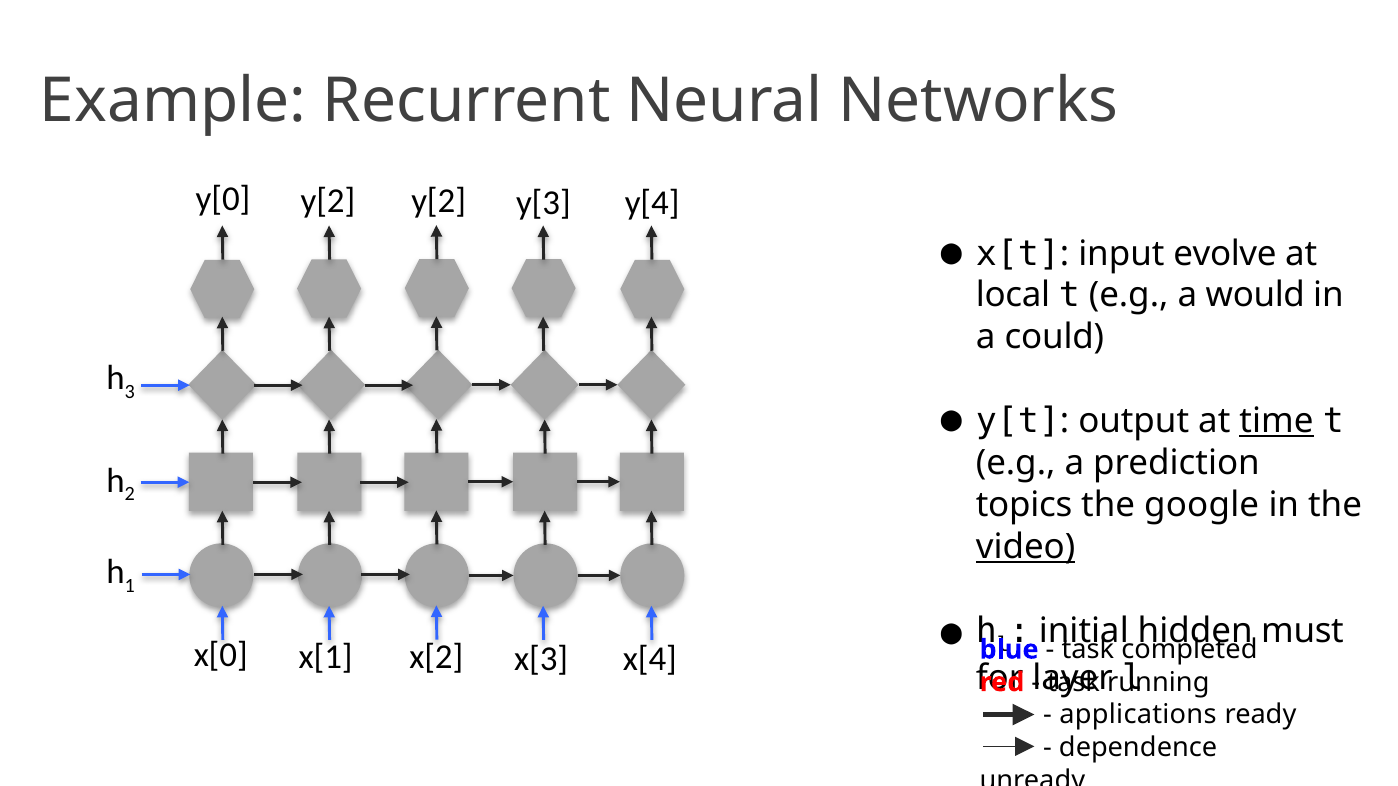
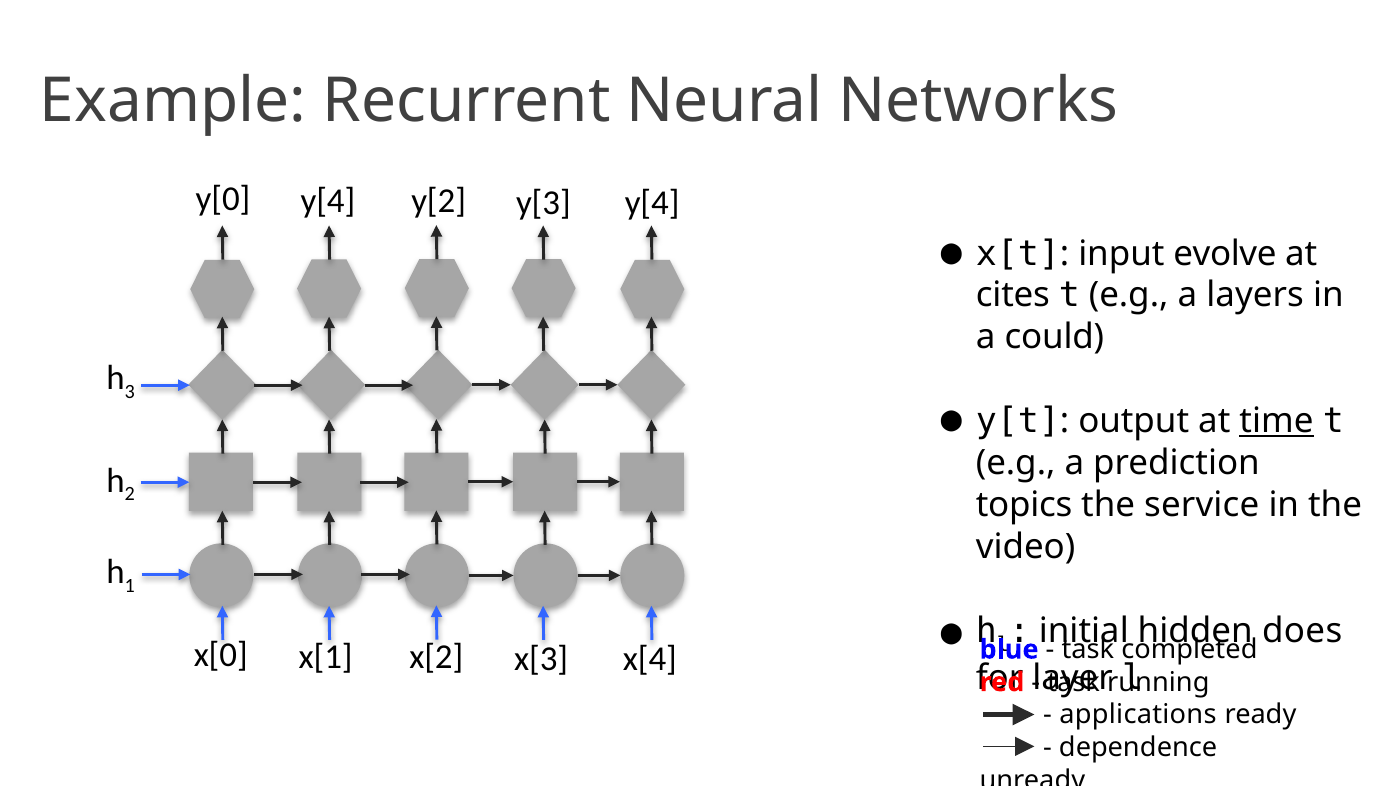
y[0 y[2: y[2 -> y[4
local: local -> cites
would: would -> layers
google: google -> service
video underline: present -> none
must: must -> does
